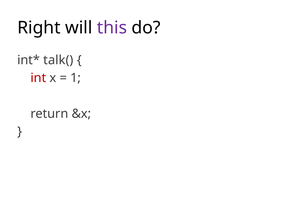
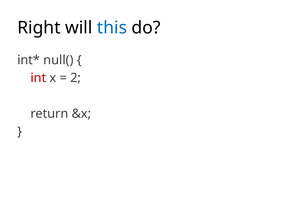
this colour: purple -> blue
talk(: talk( -> null(
1: 1 -> 2
